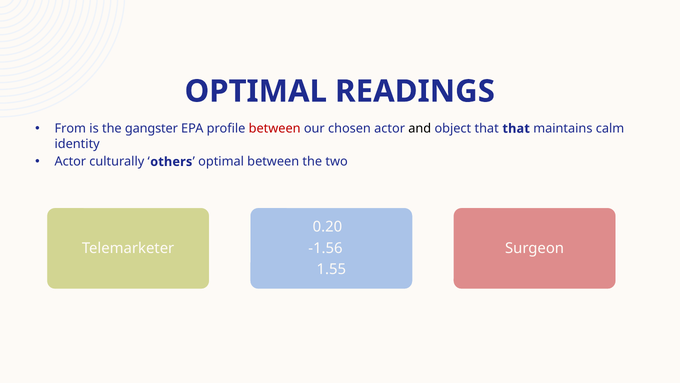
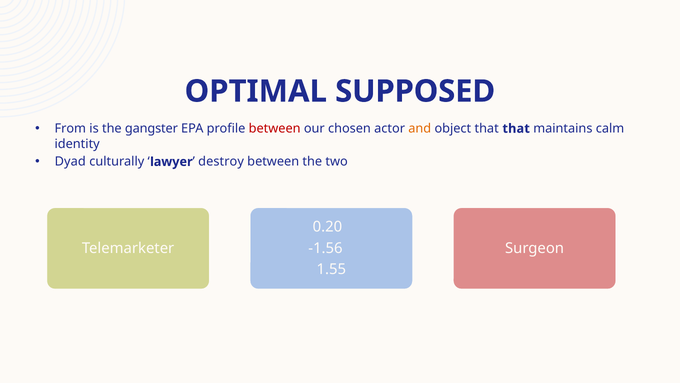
READINGS: READINGS -> SUPPOSED
and colour: black -> orange
Actor at (70, 162): Actor -> Dyad
others: others -> lawyer
optimal at (221, 162): optimal -> destroy
